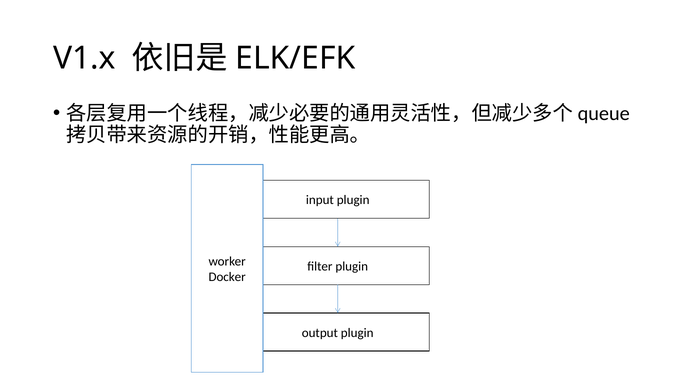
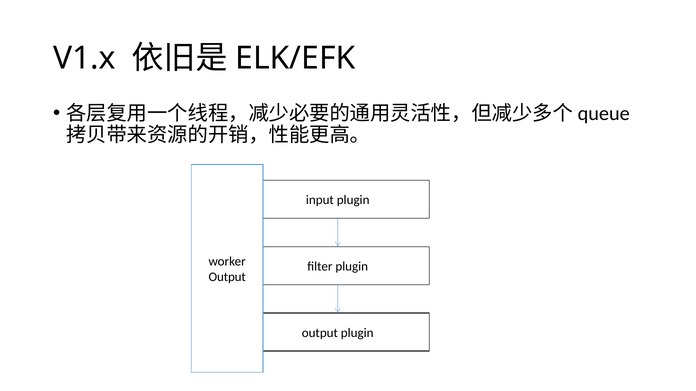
Docker at (227, 277): Docker -> Output
